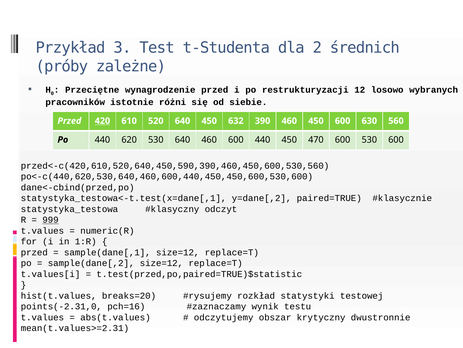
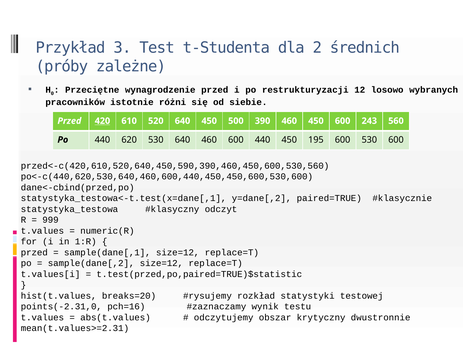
632: 632 -> 500
630: 630 -> 243
470: 470 -> 195
999 underline: present -> none
